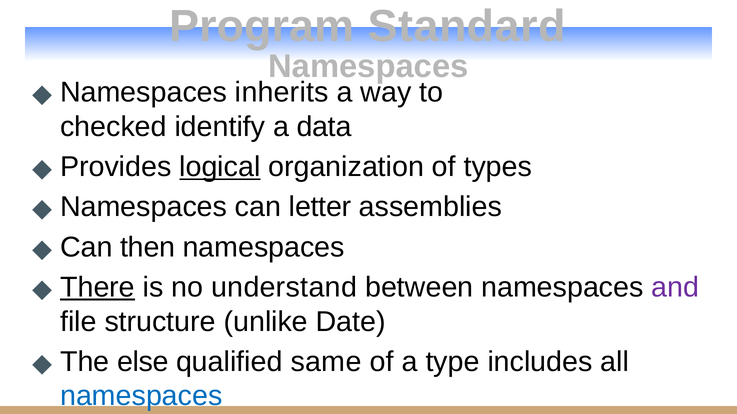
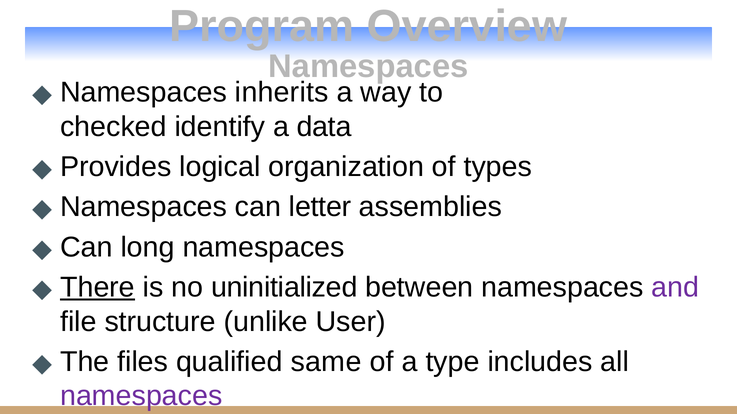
Standard: Standard -> Overview
logical underline: present -> none
then: then -> long
understand: understand -> uninitialized
Date: Date -> User
else: else -> files
namespaces at (141, 397) colour: blue -> purple
